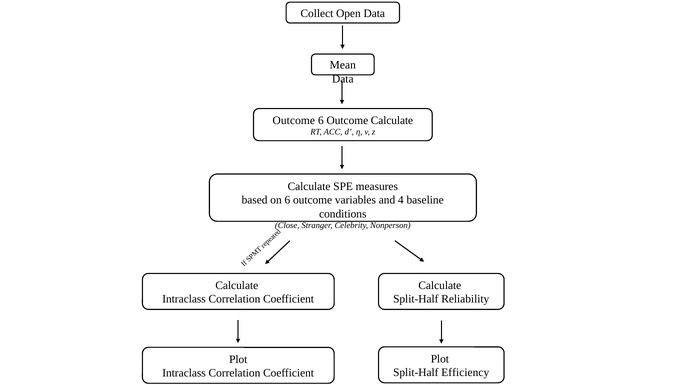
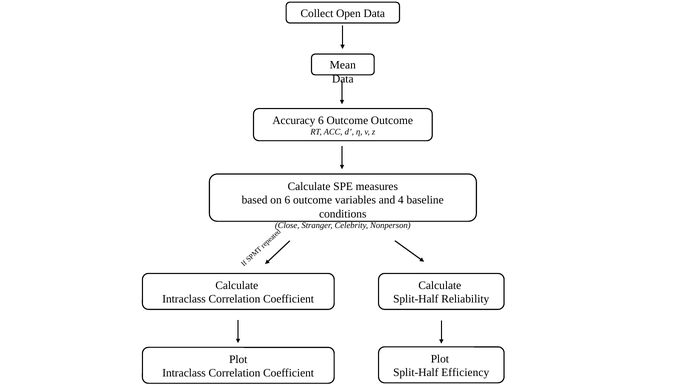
Outcome at (294, 120): Outcome -> Accuracy
Outcome Calculate: Calculate -> Outcome
